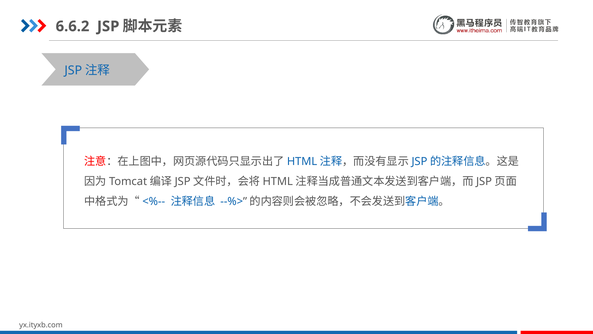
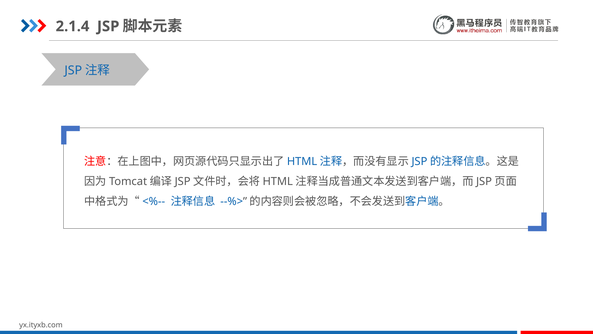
6.6.2: 6.6.2 -> 2.1.4
